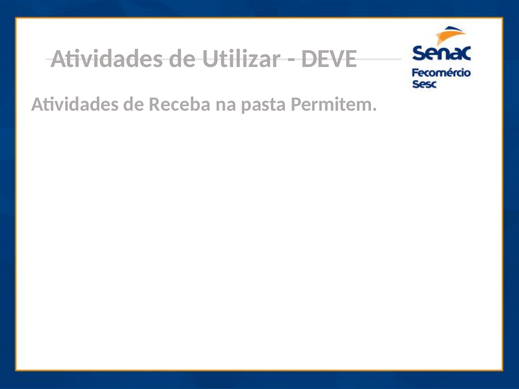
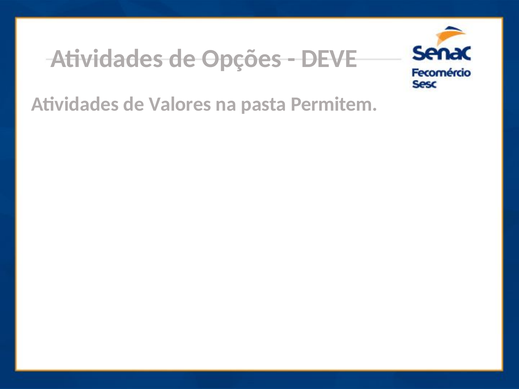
Utilizar: Utilizar -> Opções
Receba: Receba -> Valores
